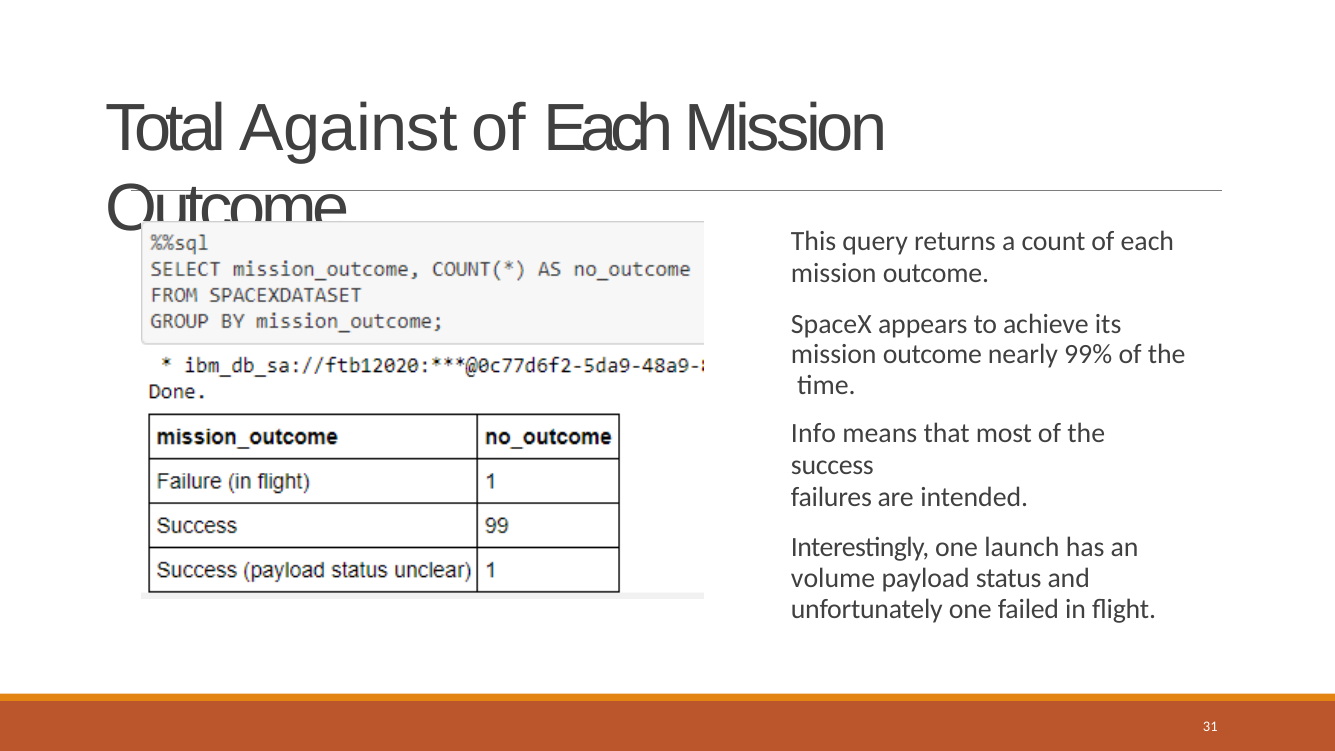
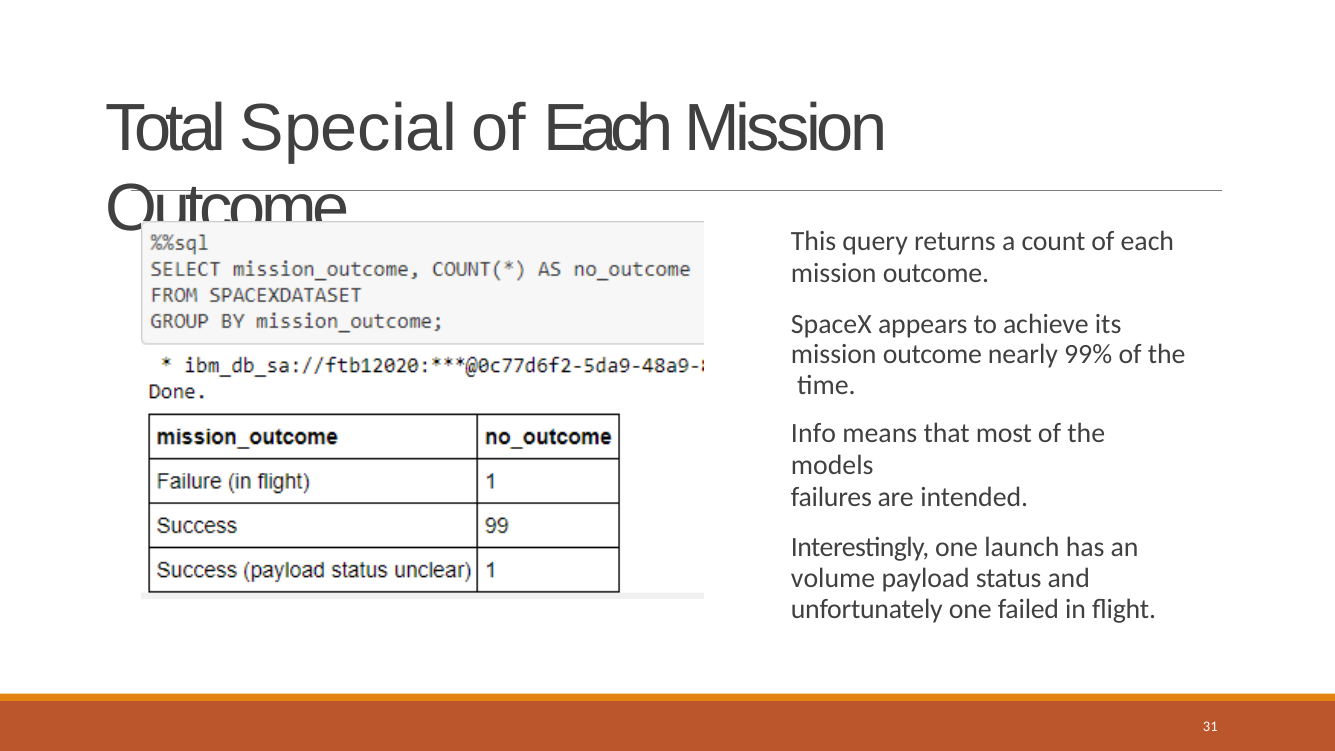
Against: Against -> Special
success: success -> models
